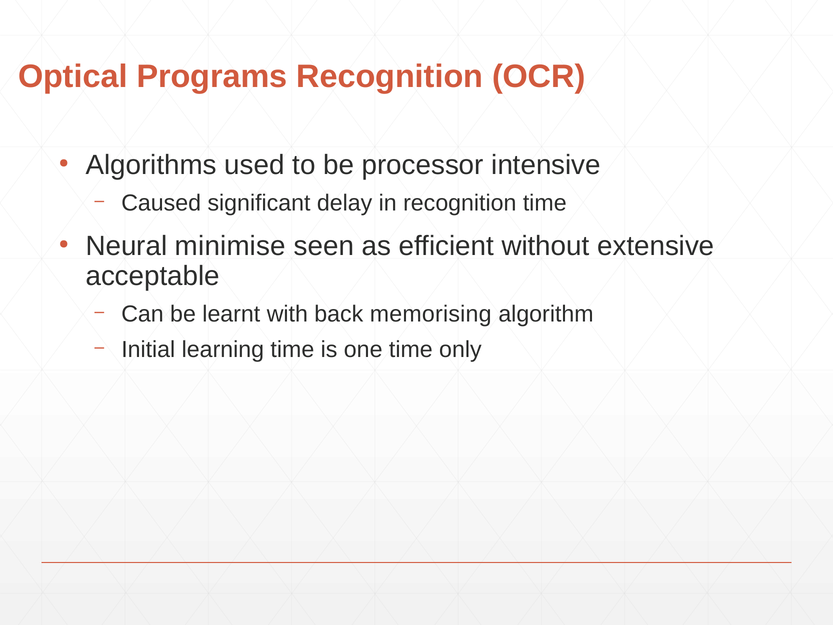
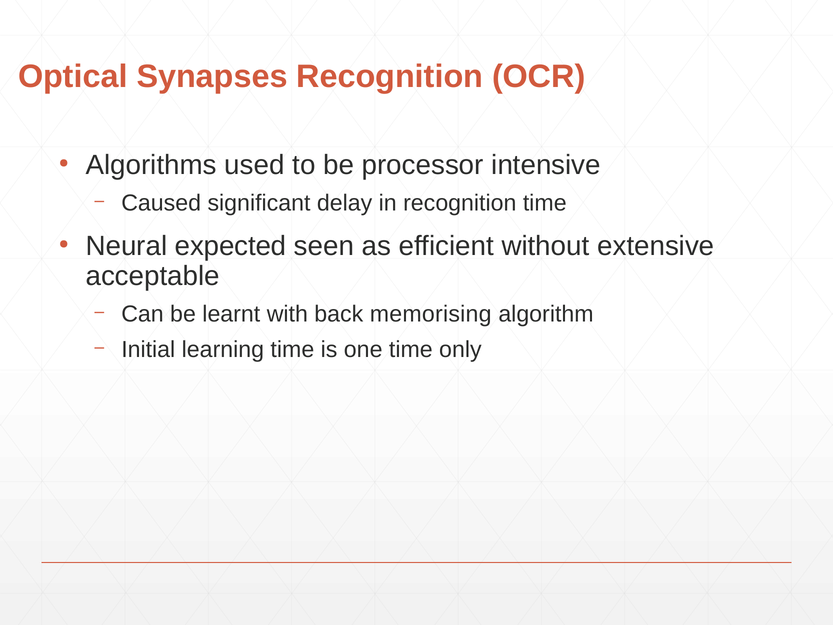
Programs: Programs -> Synapses
minimise: minimise -> expected
